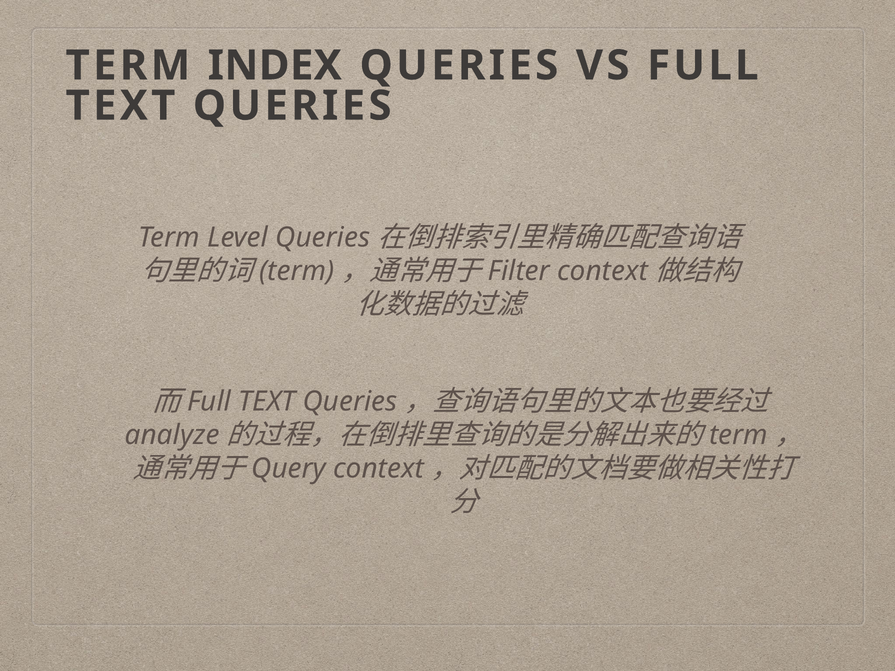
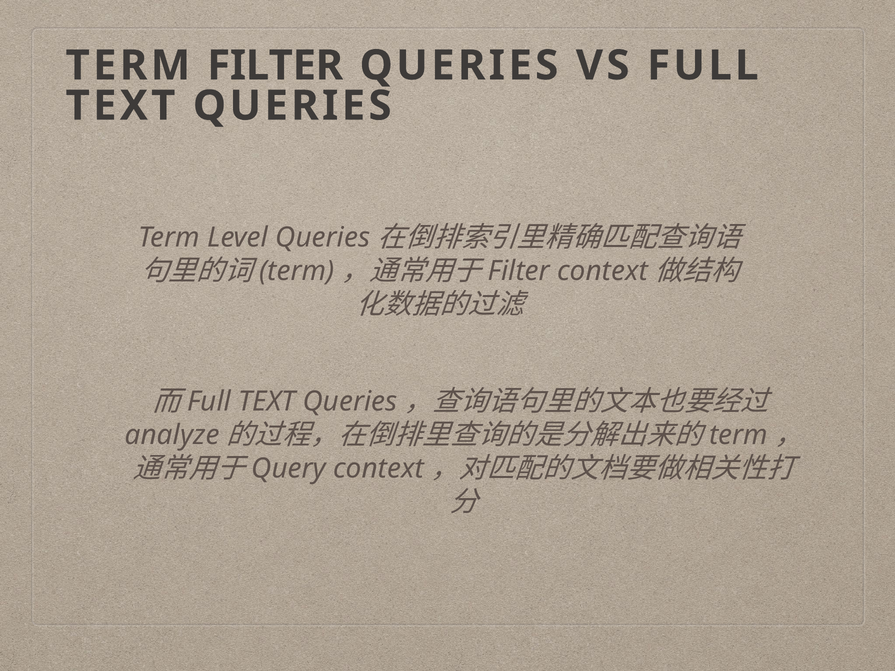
TERM INDEX: INDEX -> FILTER
